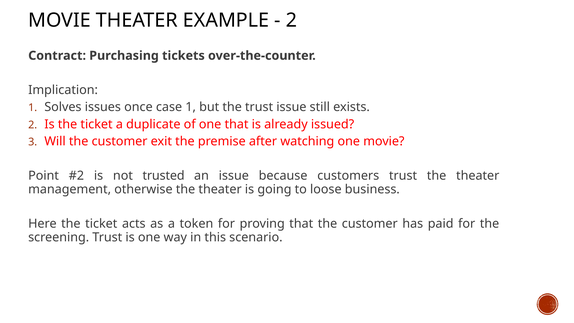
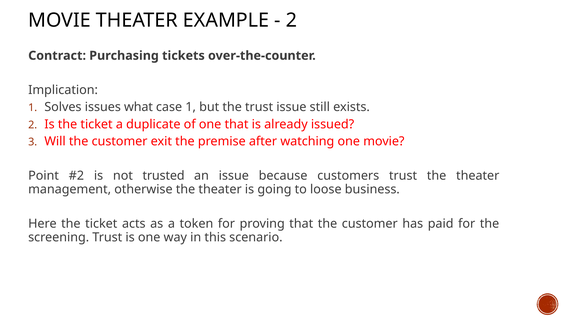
once: once -> what
